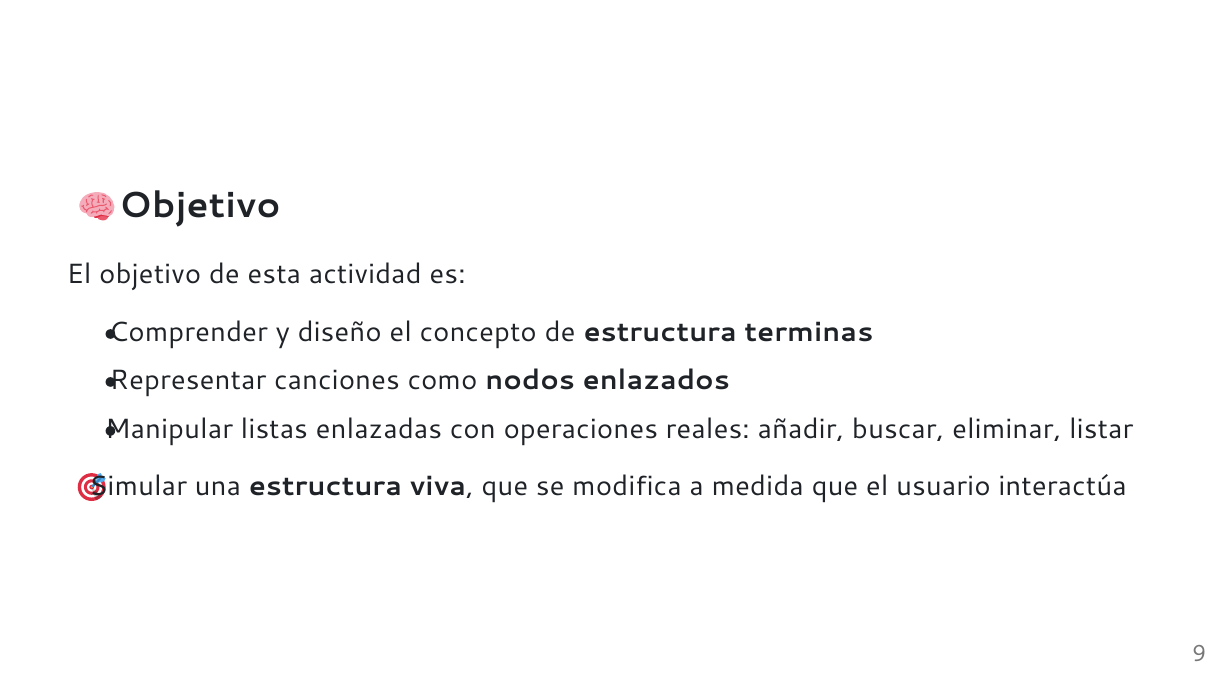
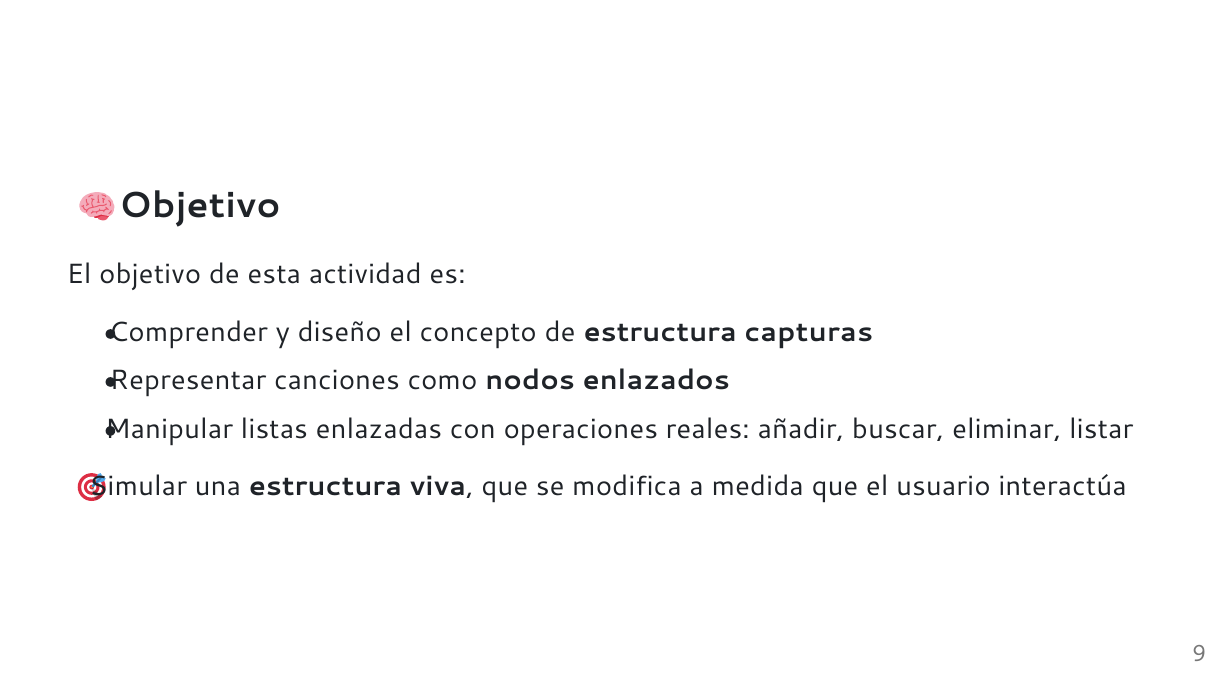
terminas: terminas -> capturas
